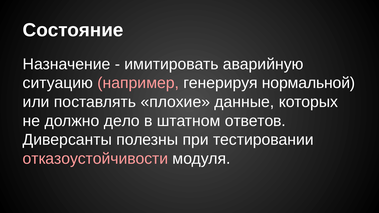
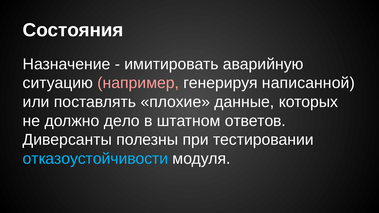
Состояние: Состояние -> Состояния
нормальной: нормальной -> написанной
отказоустойчивости colour: pink -> light blue
